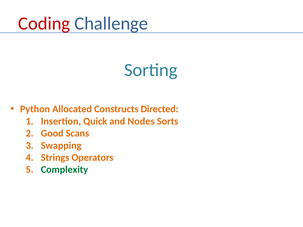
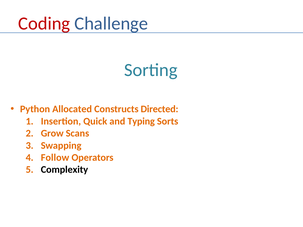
Nodes: Nodes -> Typing
Good: Good -> Grow
Strings: Strings -> Follow
Complexity colour: green -> black
